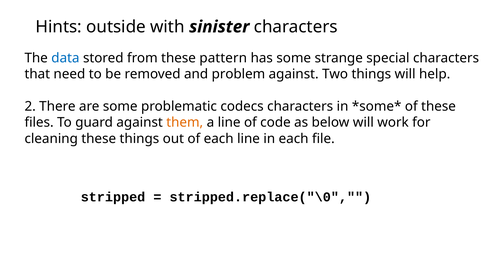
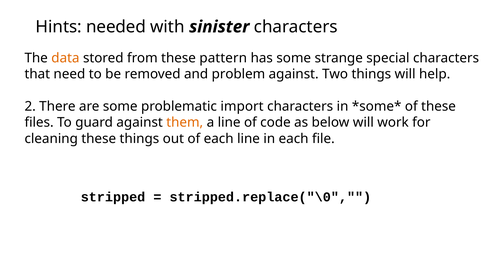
outside: outside -> needed
data colour: blue -> orange
codecs: codecs -> import
